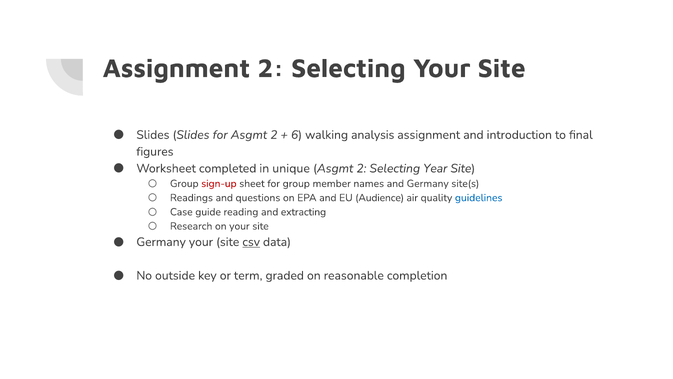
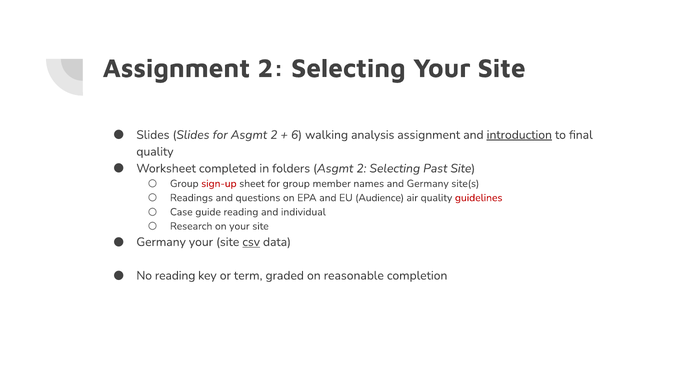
introduction underline: none -> present
figures at (155, 151): figures -> quality
unique: unique -> folders
Year: Year -> Past
guidelines colour: blue -> red
extracting: extracting -> individual
No outside: outside -> reading
